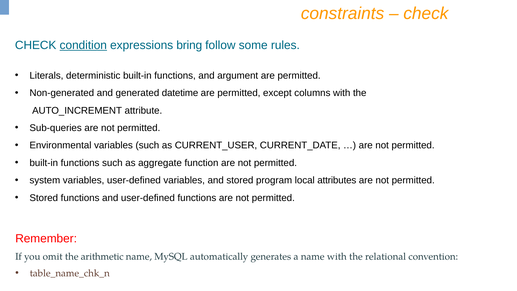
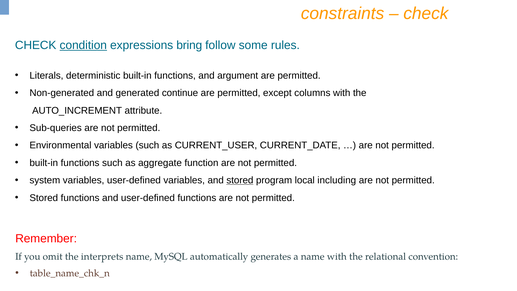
datetime: datetime -> continue
stored at (240, 180) underline: none -> present
attributes: attributes -> including
arithmetic: arithmetic -> interprets
